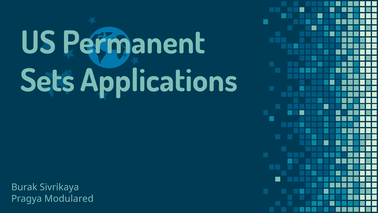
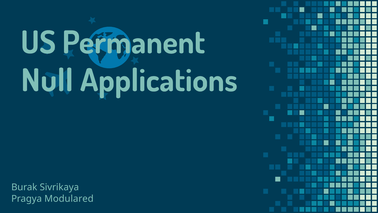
Sets: Sets -> Null
